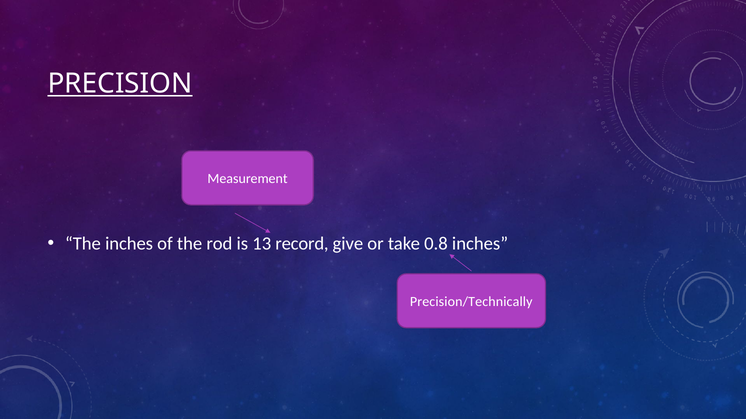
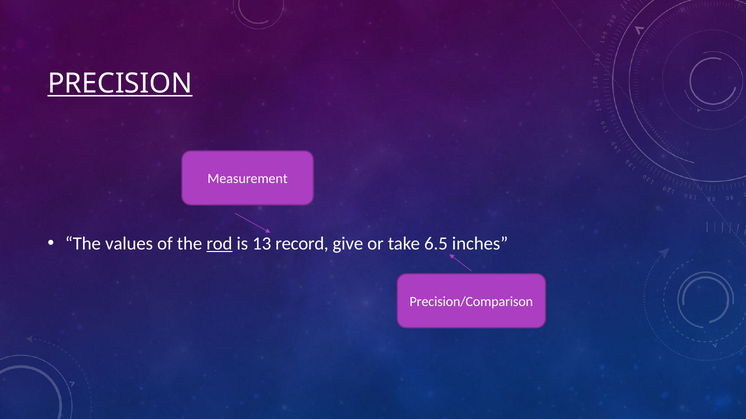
The inches: inches -> values
rod underline: none -> present
0.8: 0.8 -> 6.5
Precision/Technically: Precision/Technically -> Precision/Comparison
